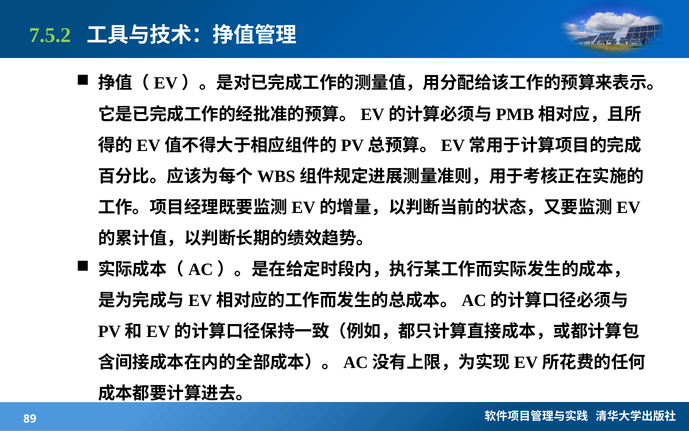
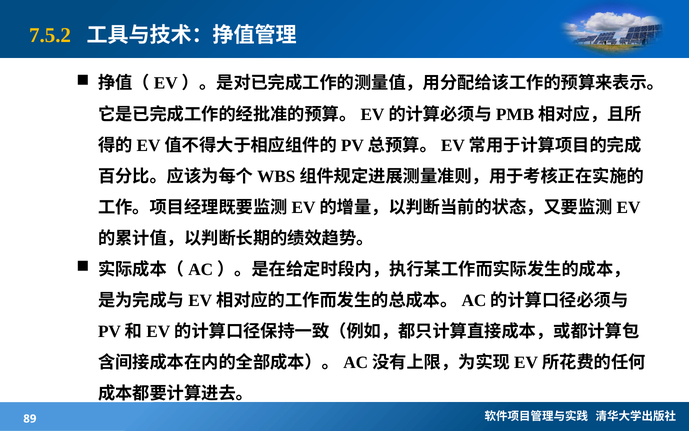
7.5.2 colour: light green -> yellow
